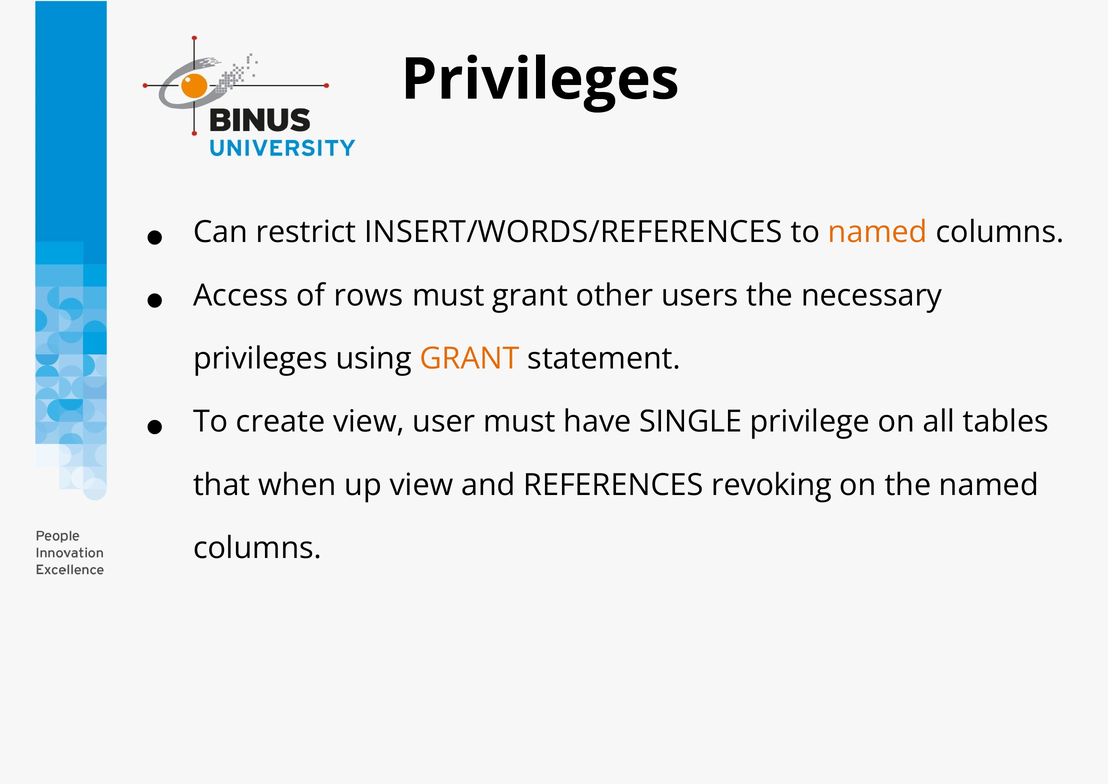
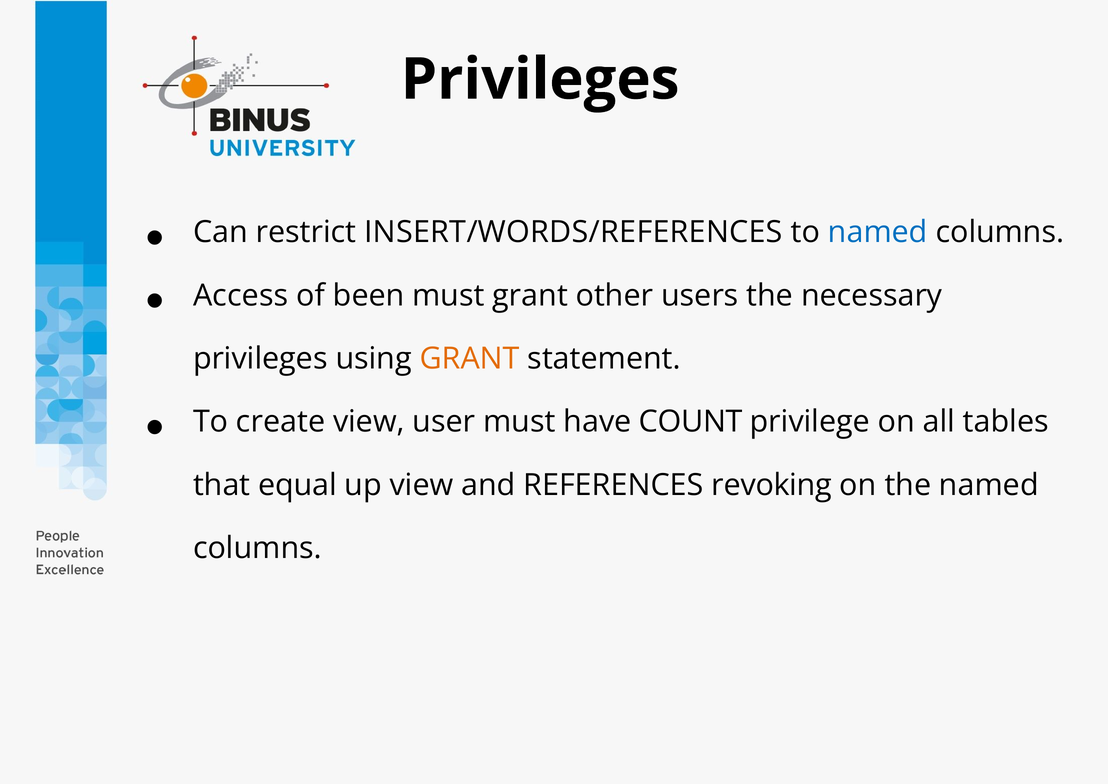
named at (878, 232) colour: orange -> blue
rows: rows -> been
SINGLE: SINGLE -> COUNT
when: when -> equal
